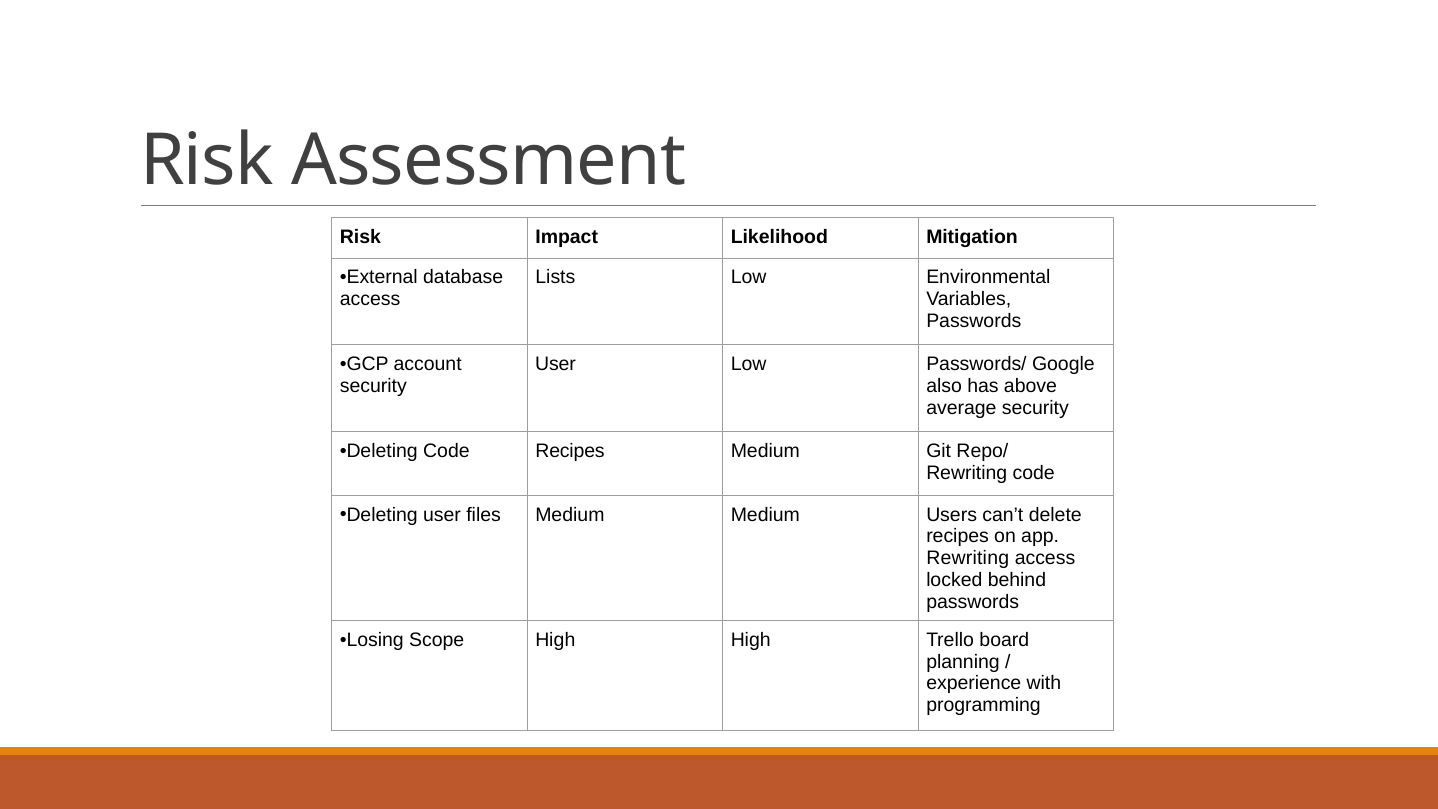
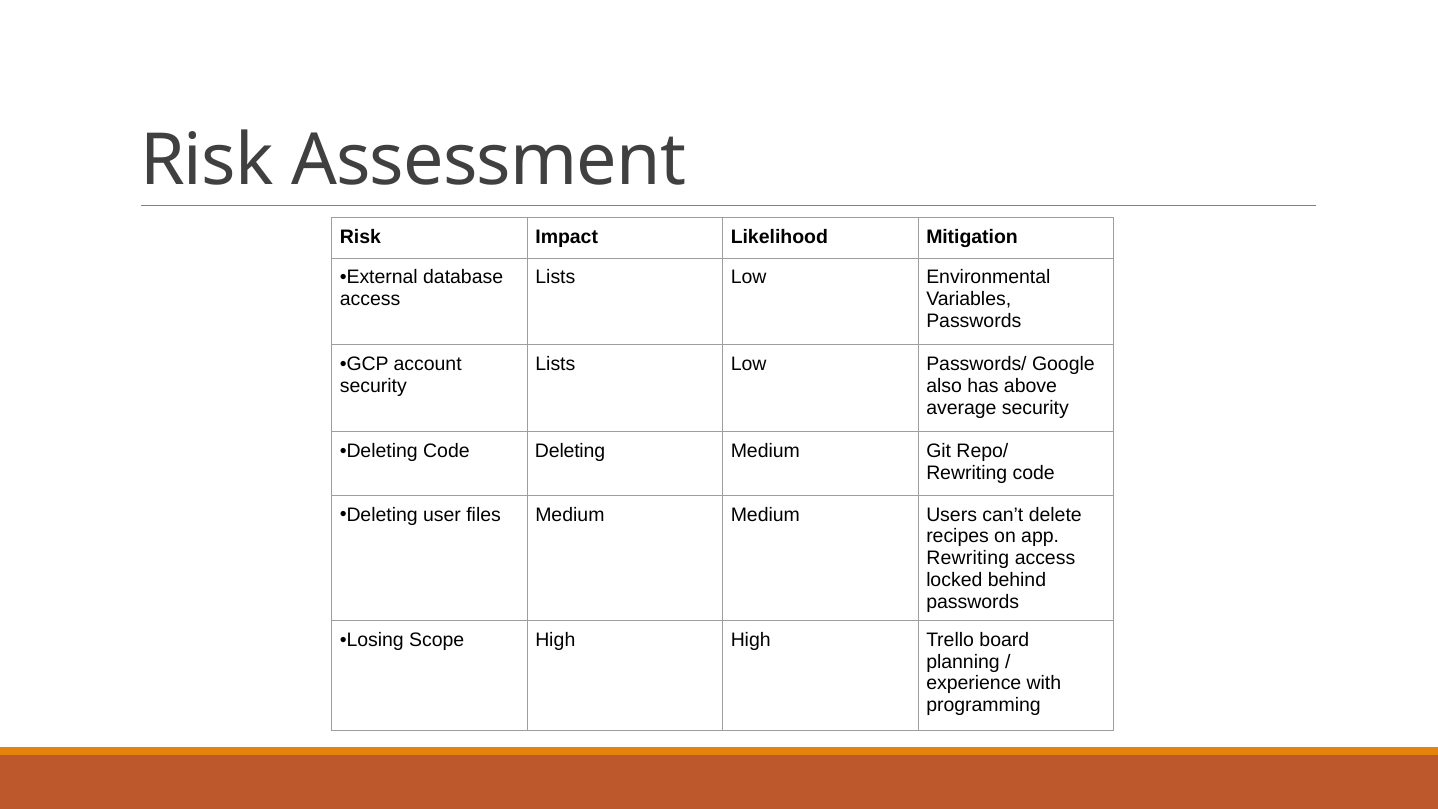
User at (555, 364): User -> Lists
Deleting Code Recipes: Recipes -> Deleting
